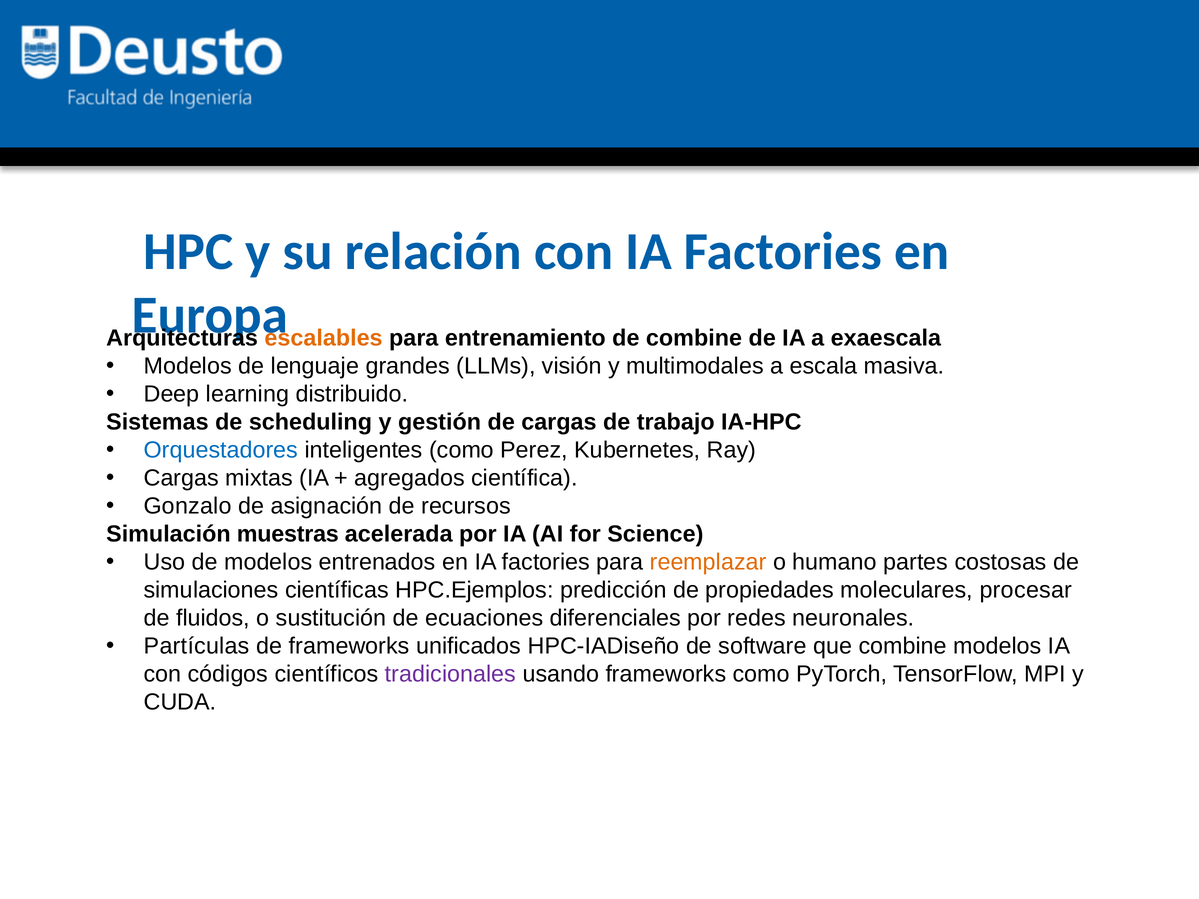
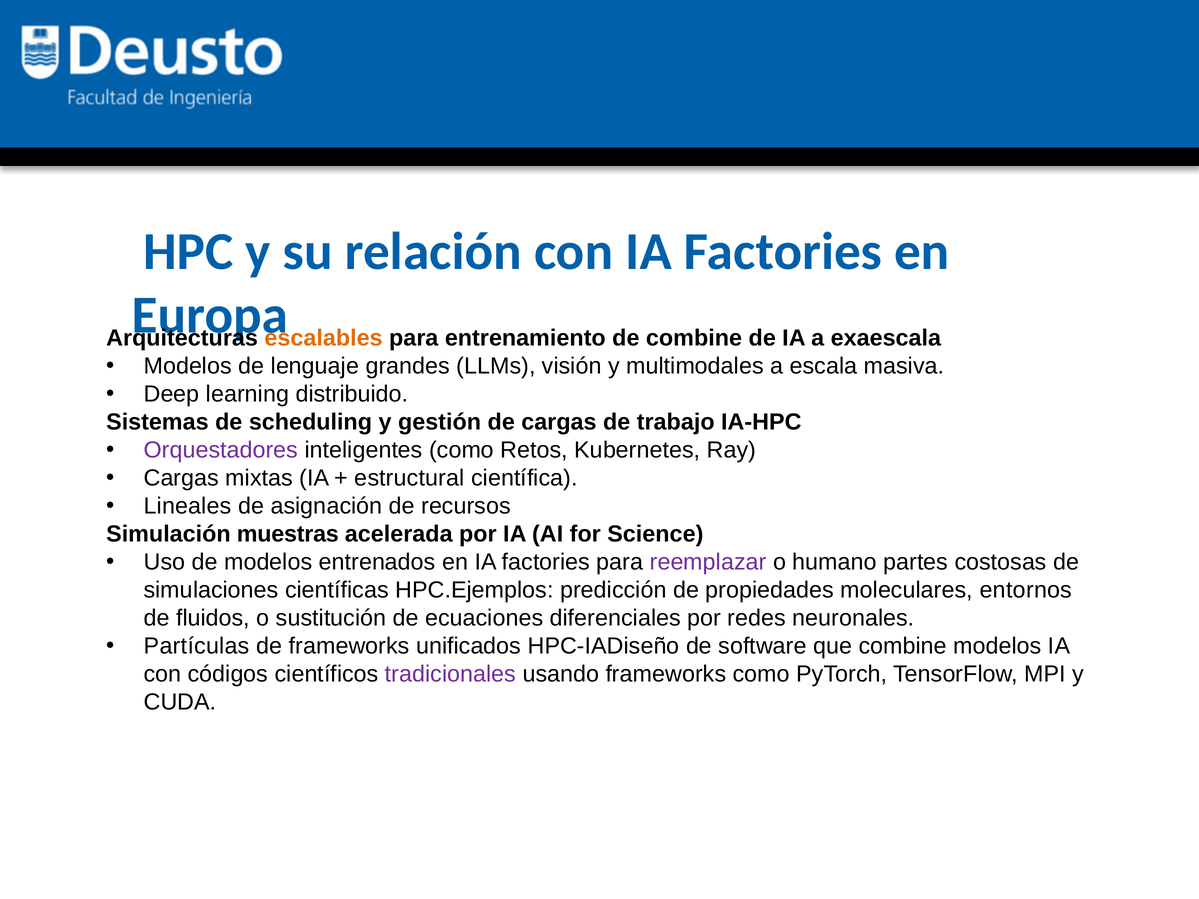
Orquestadores colour: blue -> purple
Perez: Perez -> Retos
agregados: agregados -> estructural
Gonzalo: Gonzalo -> Lineales
reemplazar colour: orange -> purple
procesar: procesar -> entornos
